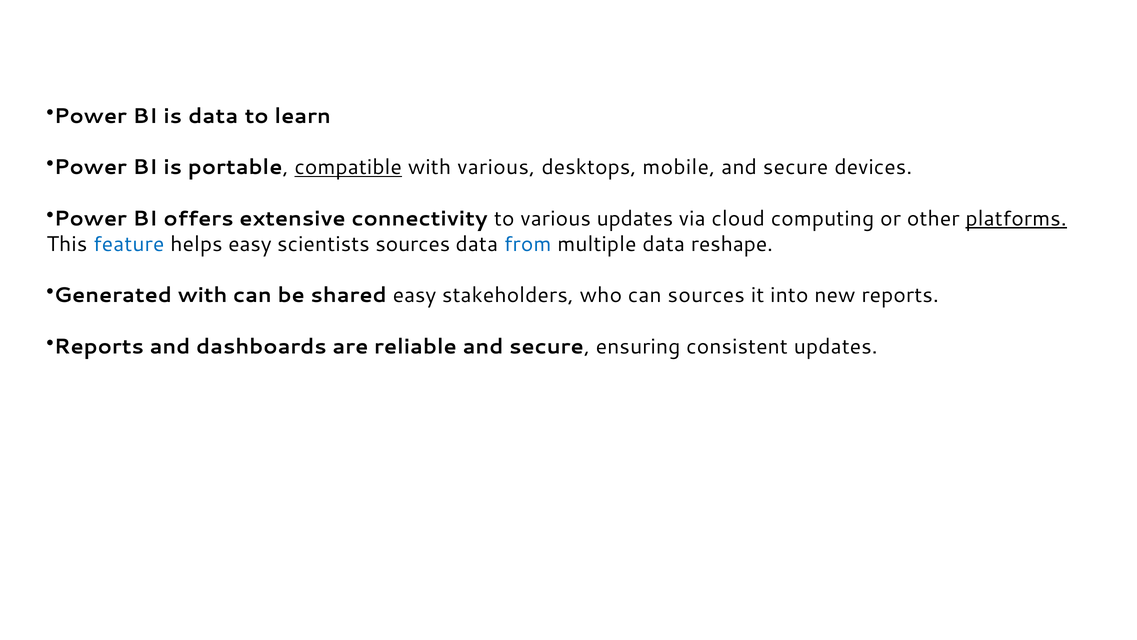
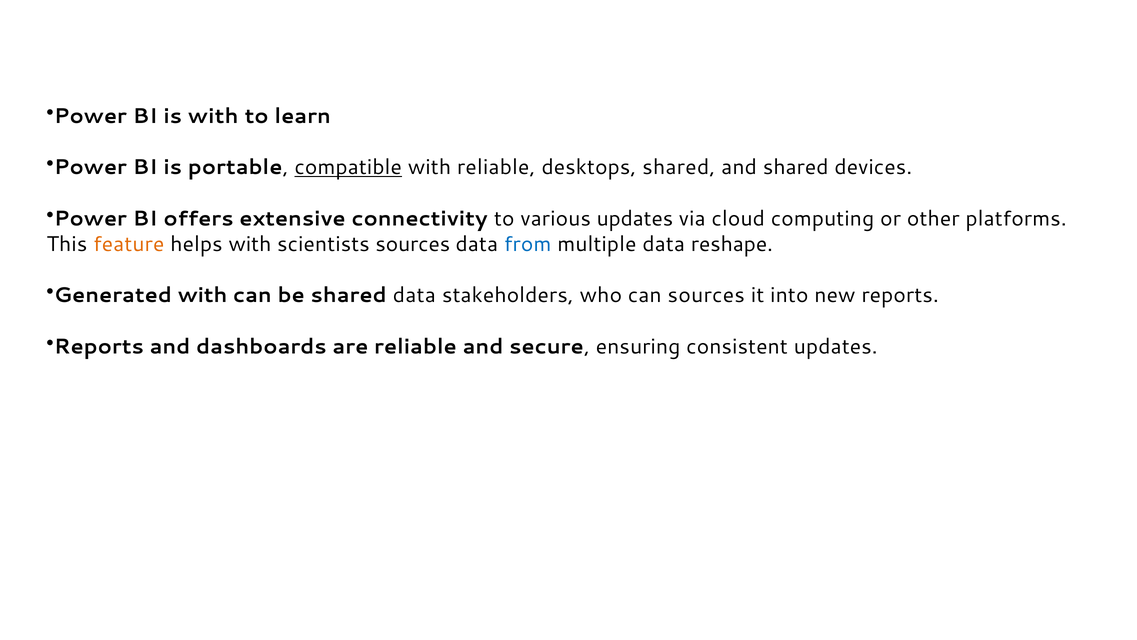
is data: data -> with
with various: various -> reliable
desktops mobile: mobile -> shared
secure at (796, 167): secure -> shared
platforms underline: present -> none
feature colour: blue -> orange
helps easy: easy -> with
shared easy: easy -> data
